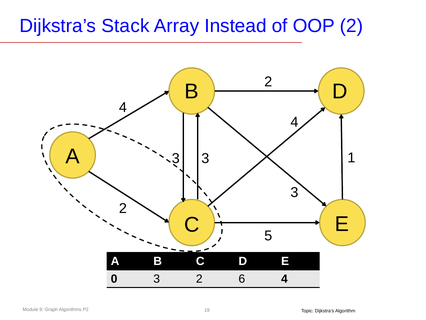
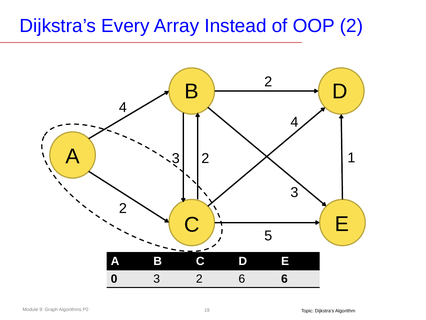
Stack: Stack -> Every
3 at (205, 158): 3 -> 2
6 4: 4 -> 6
